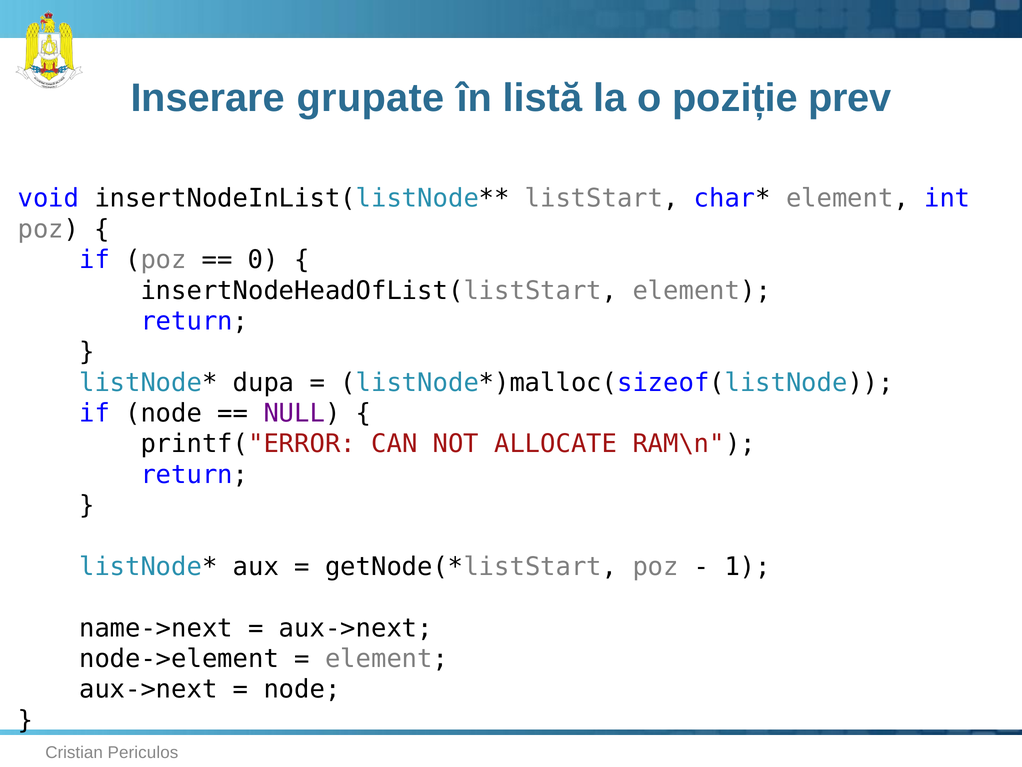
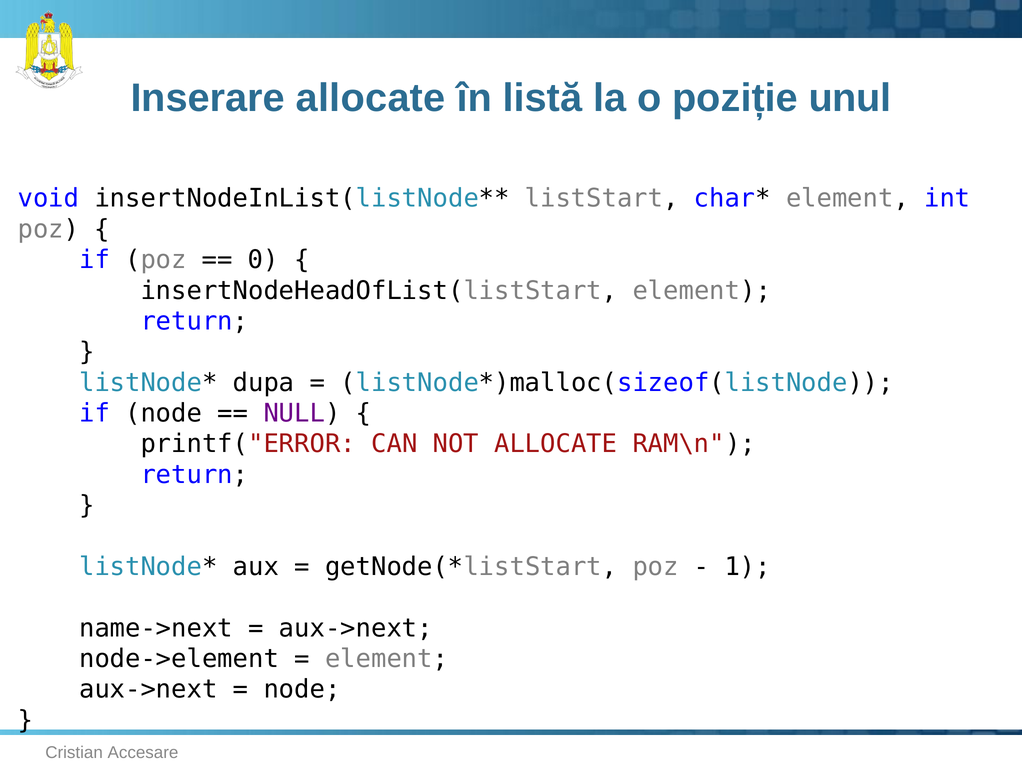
Inserare grupate: grupate -> allocate
prev: prev -> unul
Periculos: Periculos -> Accesare
